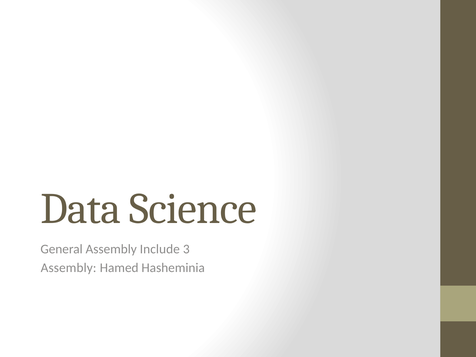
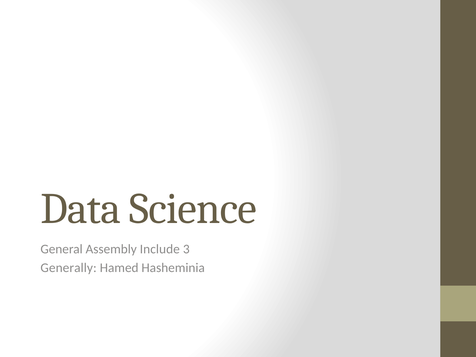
Assembly at (69, 268): Assembly -> Generally
